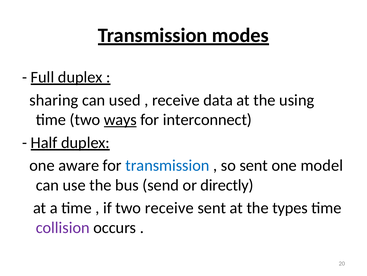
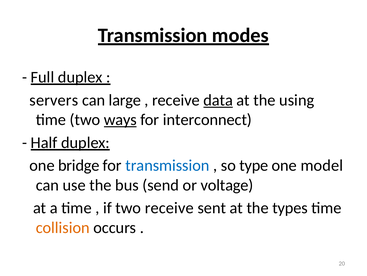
sharing: sharing -> servers
used: used -> large
data underline: none -> present
aware: aware -> bridge
so sent: sent -> type
directly: directly -> voltage
collision colour: purple -> orange
